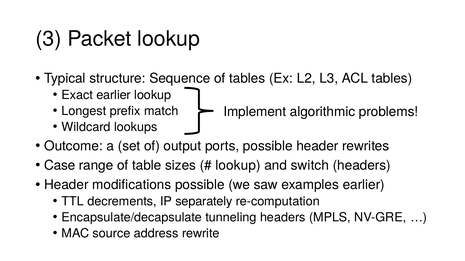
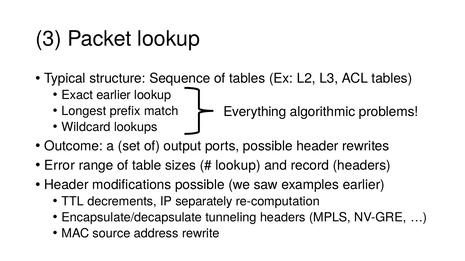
Implement: Implement -> Everything
Case: Case -> Error
switch: switch -> record
